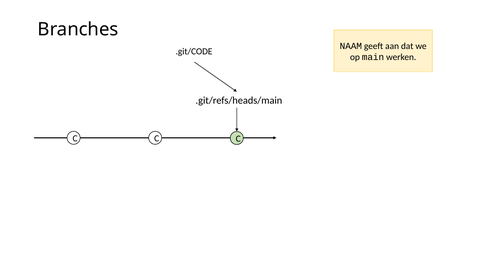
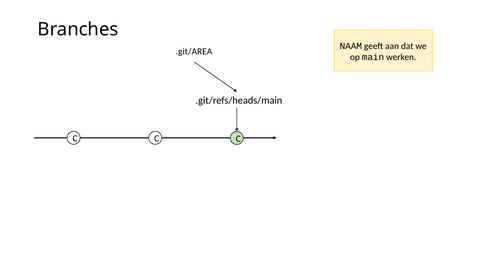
.git/CODE: .git/CODE -> .git/AREA
